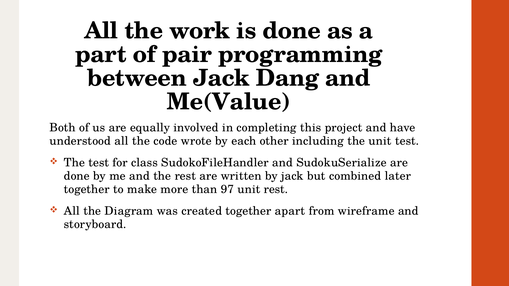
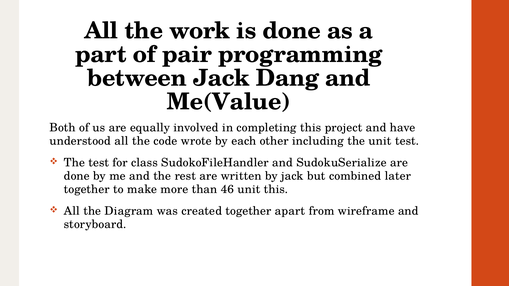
97: 97 -> 46
unit rest: rest -> this
